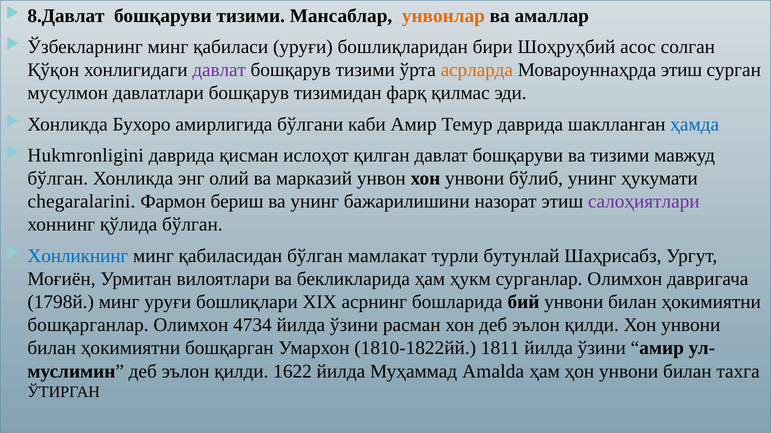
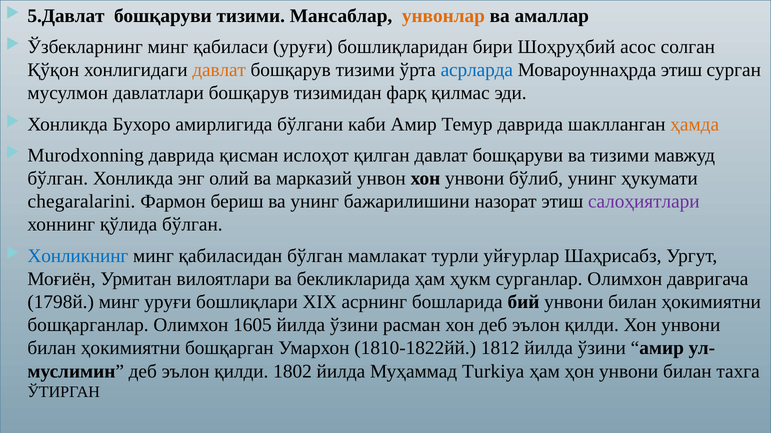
8.Давлат: 8.Давлат -> 5.Давлат
давлат at (219, 70) colour: purple -> orange
асрларда colour: orange -> blue
ҳамда colour: blue -> orange
Hukmronligini: Hukmronligini -> Murodxonning
бутунлай: бутунлай -> уйғурлар
4734: 4734 -> 1605
1811: 1811 -> 1812
1622: 1622 -> 1802
Amalda: Amalda -> Turkiya
